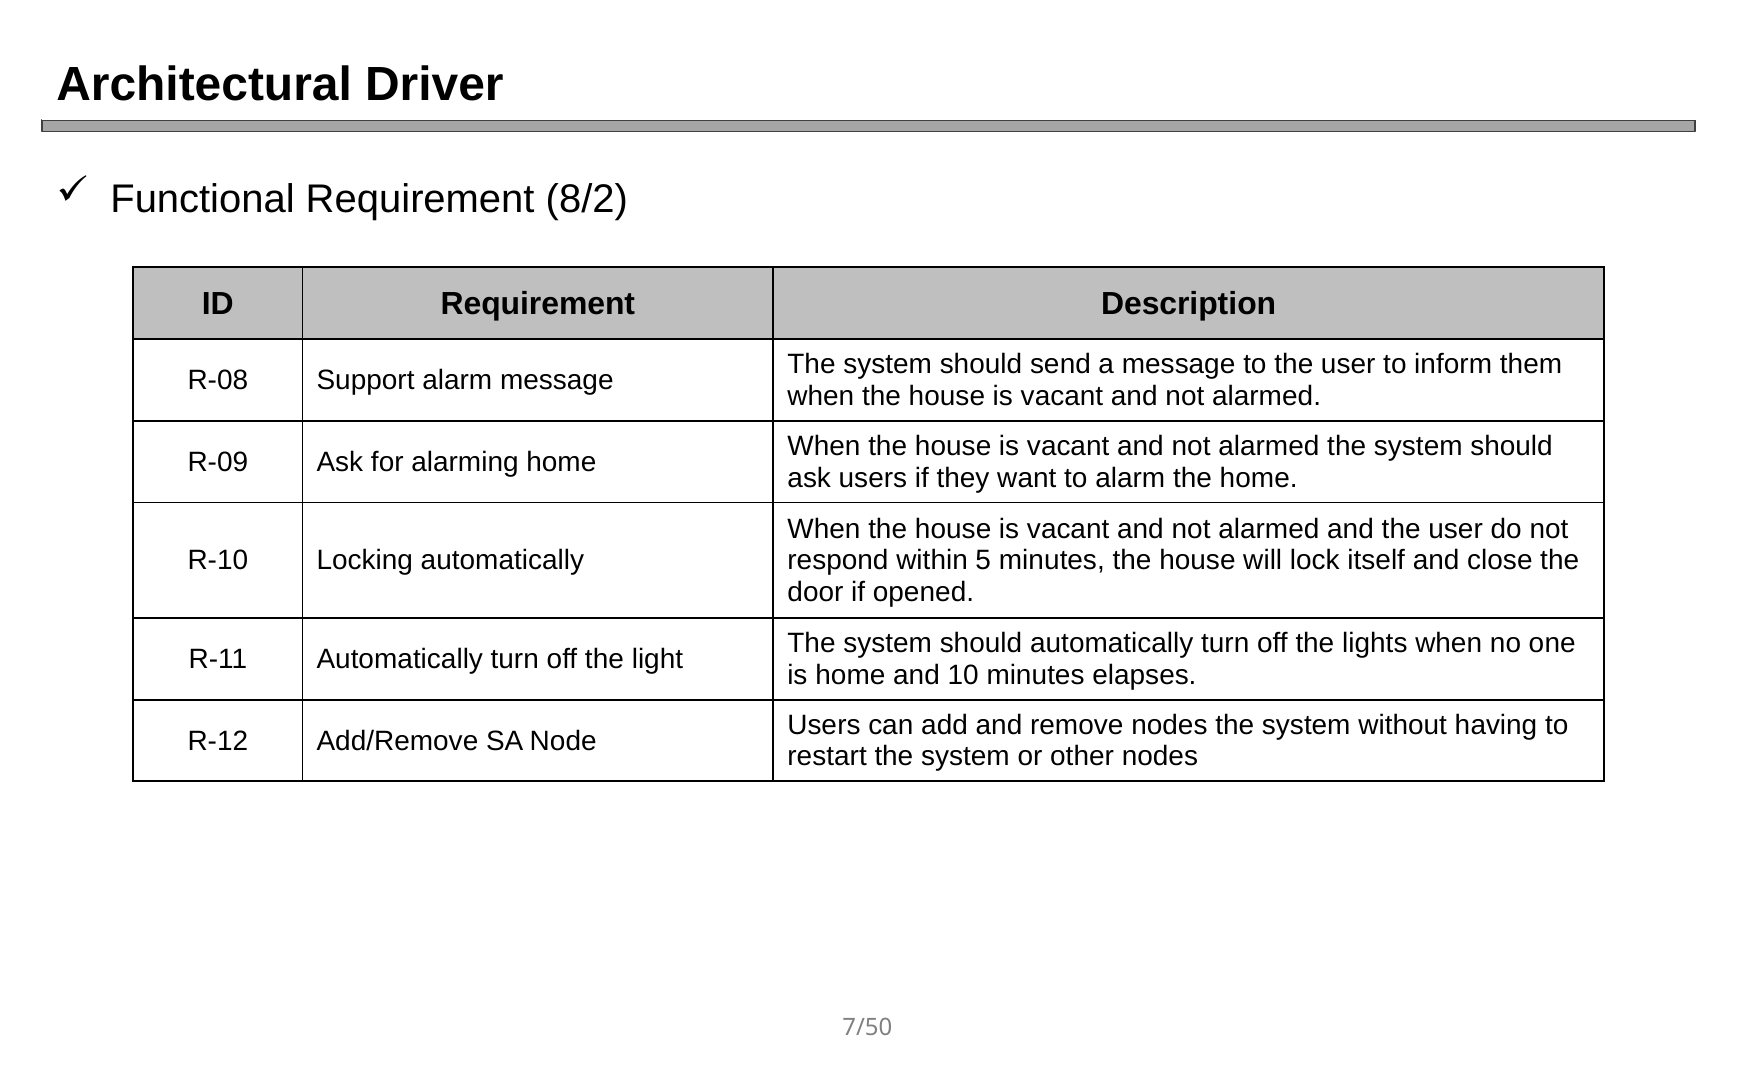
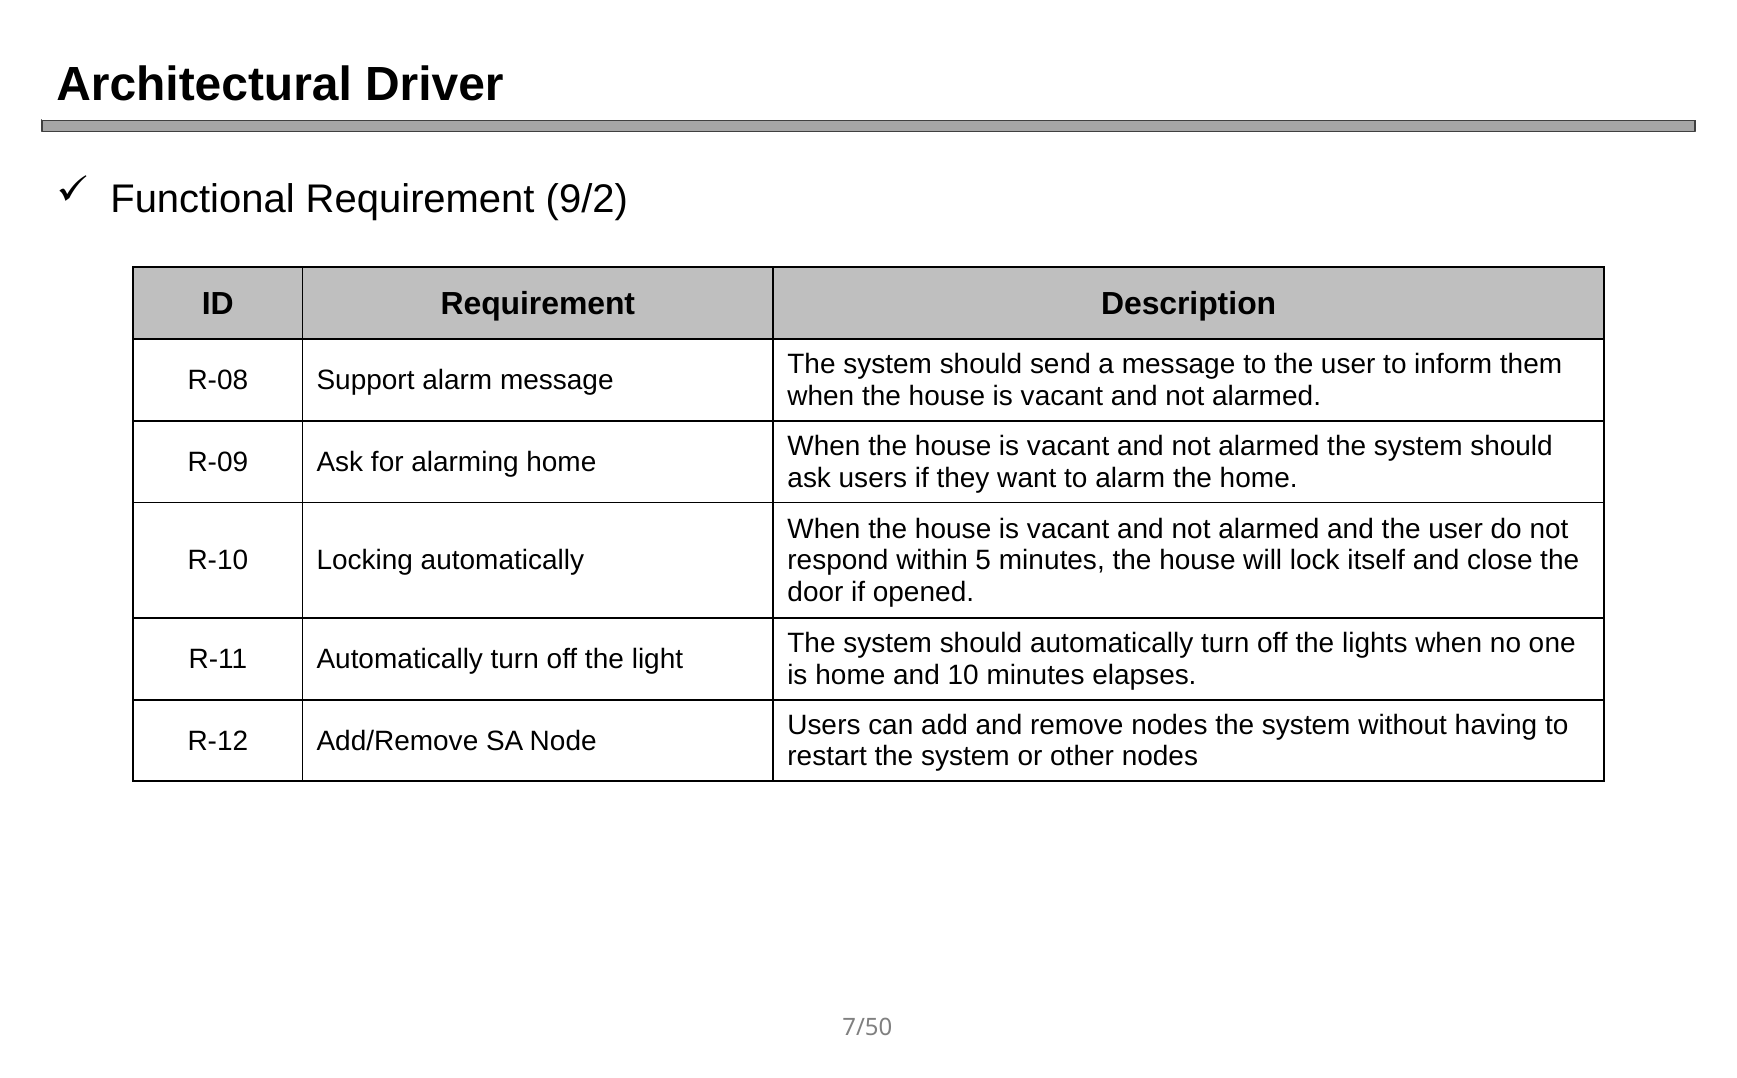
8/2: 8/2 -> 9/2
